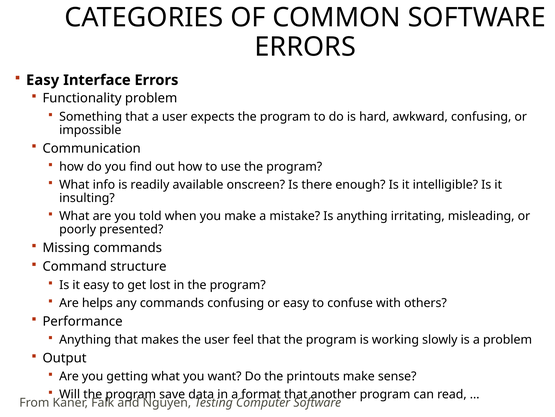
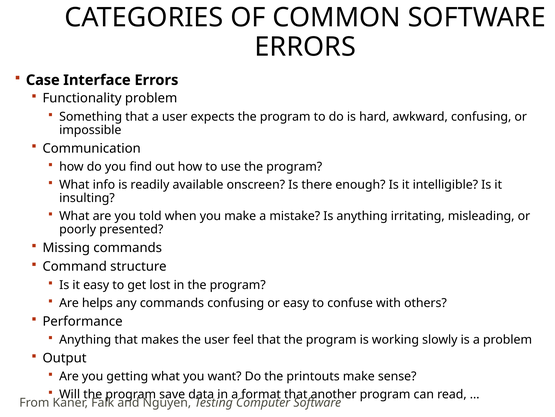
Easy at (43, 80): Easy -> Case
